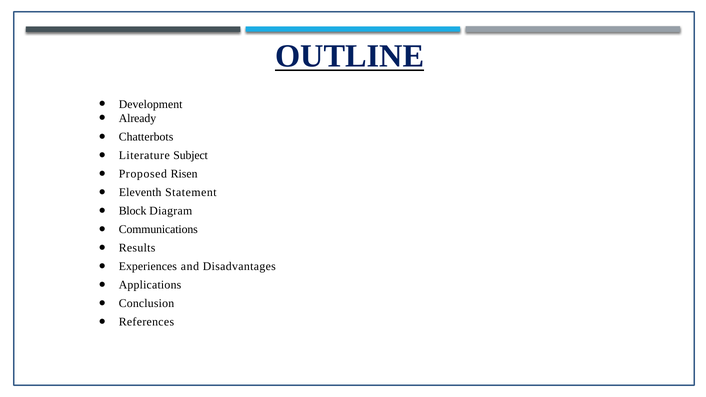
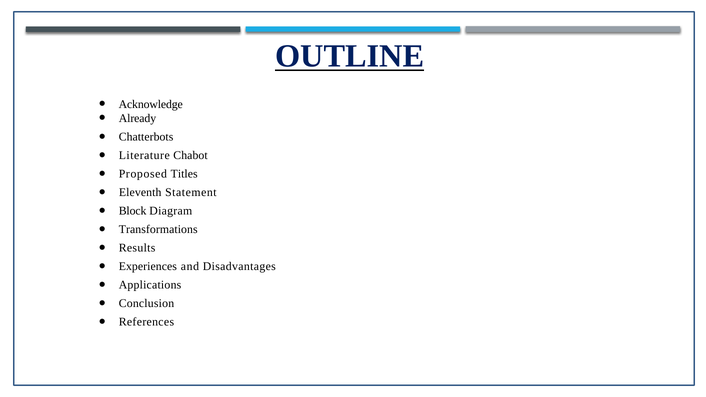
Development: Development -> Acknowledge
Subject: Subject -> Chabot
Risen: Risen -> Titles
Communications: Communications -> Transformations
